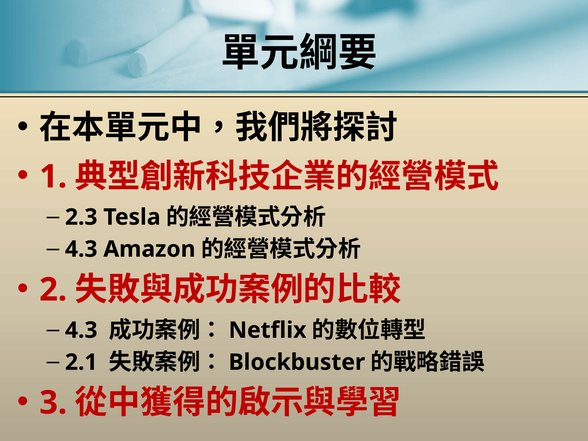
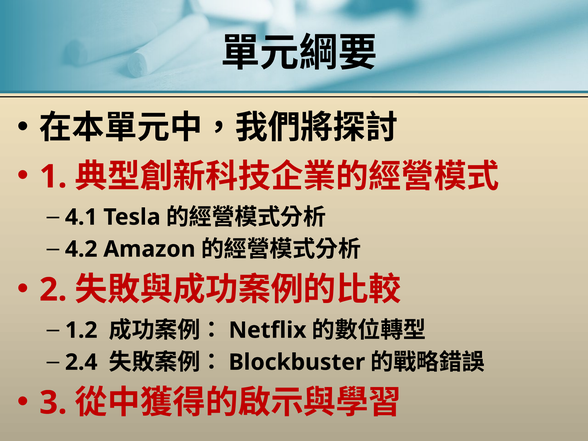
2.3: 2.3 -> 4.1
4.3 at (81, 249): 4.3 -> 4.2
4.3 at (81, 330): 4.3 -> 1.2
2.1: 2.1 -> 2.4
